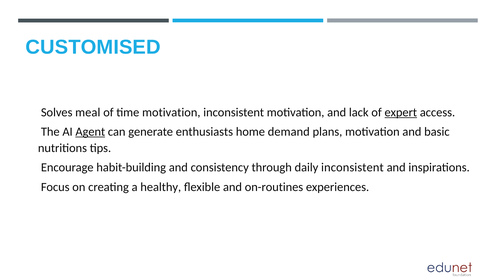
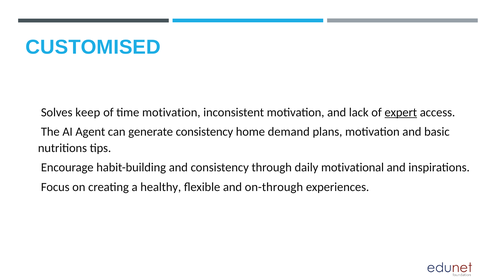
meal: meal -> keep
Agent underline: present -> none
generate enthusiasts: enthusiasts -> consistency
daily inconsistent: inconsistent -> motivational
on-routines: on-routines -> on-through
